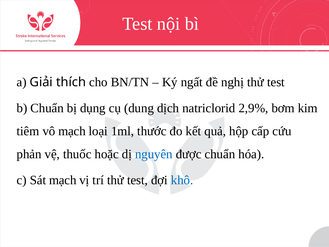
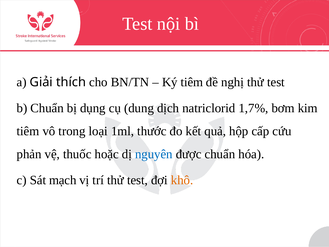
Ký ngất: ngất -> tiêm
2,9%: 2,9% -> 1,7%
vô mạch: mạch -> trong
khô colour: blue -> orange
